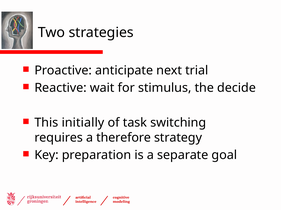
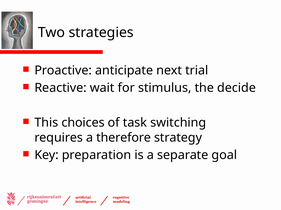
initially: initially -> choices
